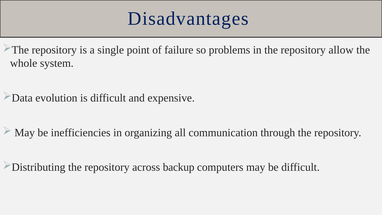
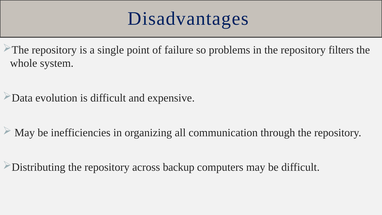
allow: allow -> filters
